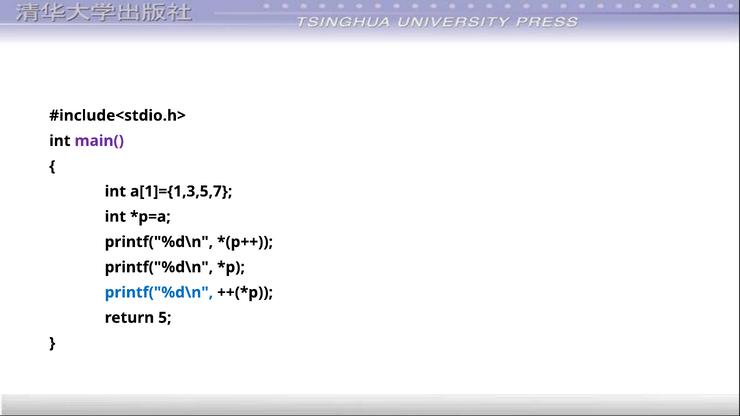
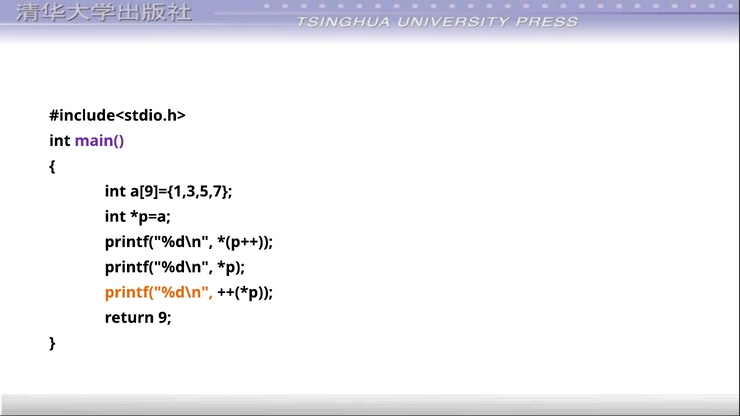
a[1]={1,3,5,7: a[1]={1,3,5,7 -> a[9]={1,3,5,7
printf("%d\n at (159, 293) colour: blue -> orange
5: 5 -> 9
